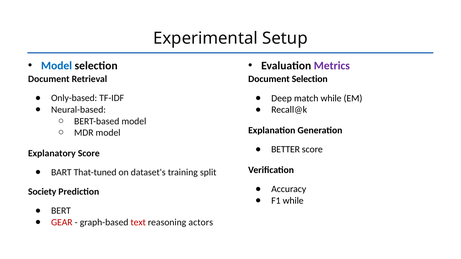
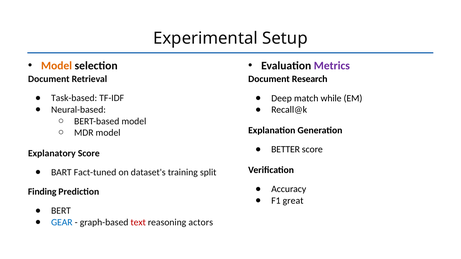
Model at (57, 66) colour: blue -> orange
Document Selection: Selection -> Research
Only-based: Only-based -> Task-based
That-tuned: That-tuned -> Fact-tuned
Society: Society -> Finding
F1 while: while -> great
GEAR colour: red -> blue
